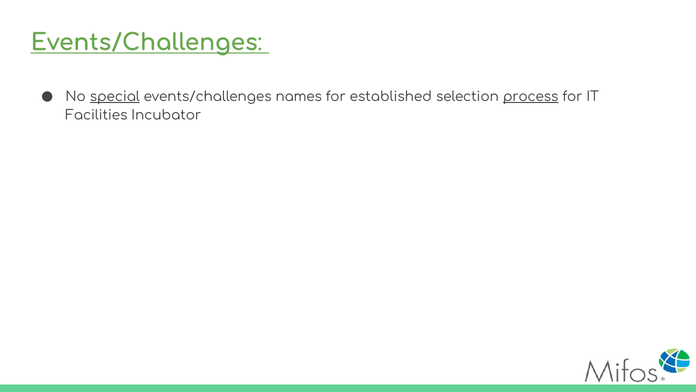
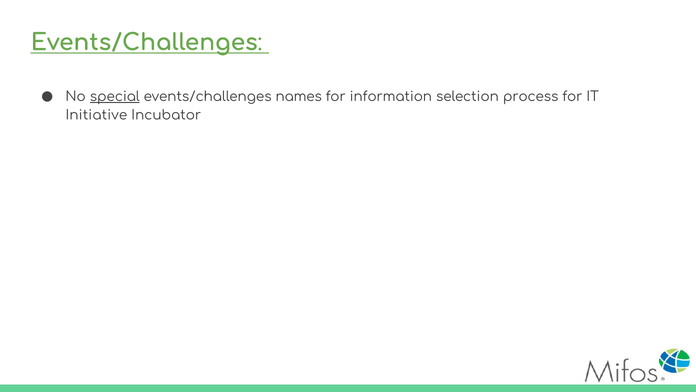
established: established -> information
process underline: present -> none
Facilities: Facilities -> Initiative
